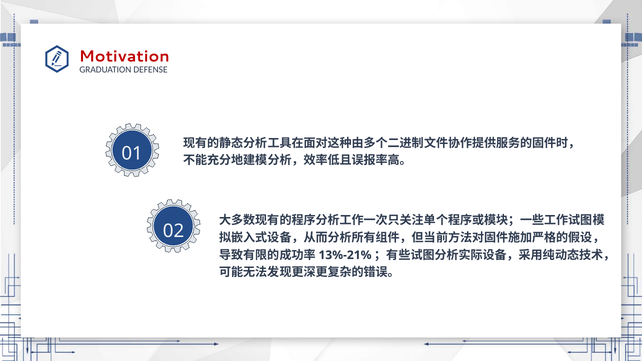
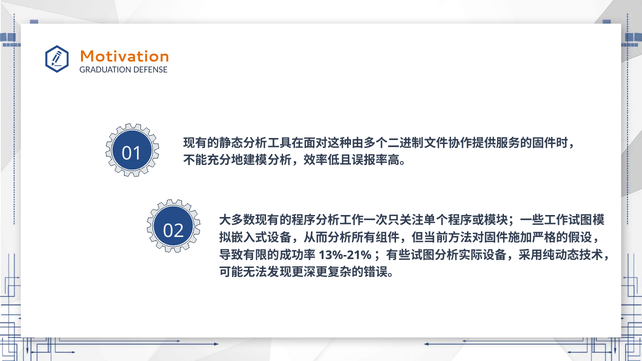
Motivation colour: red -> orange
